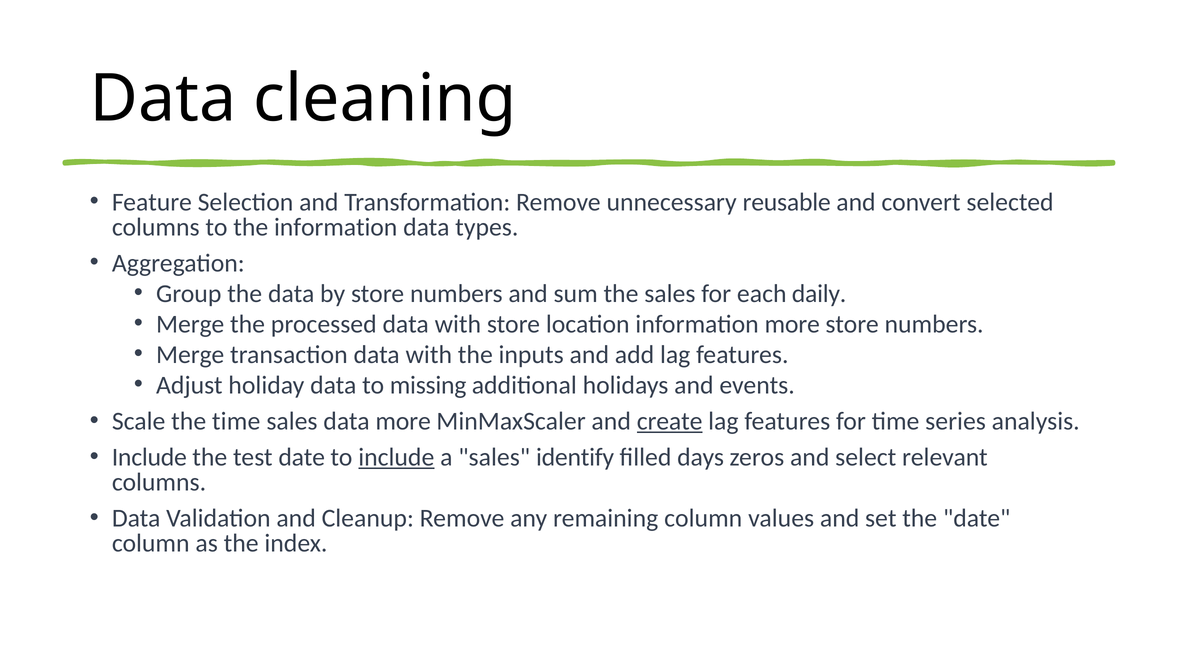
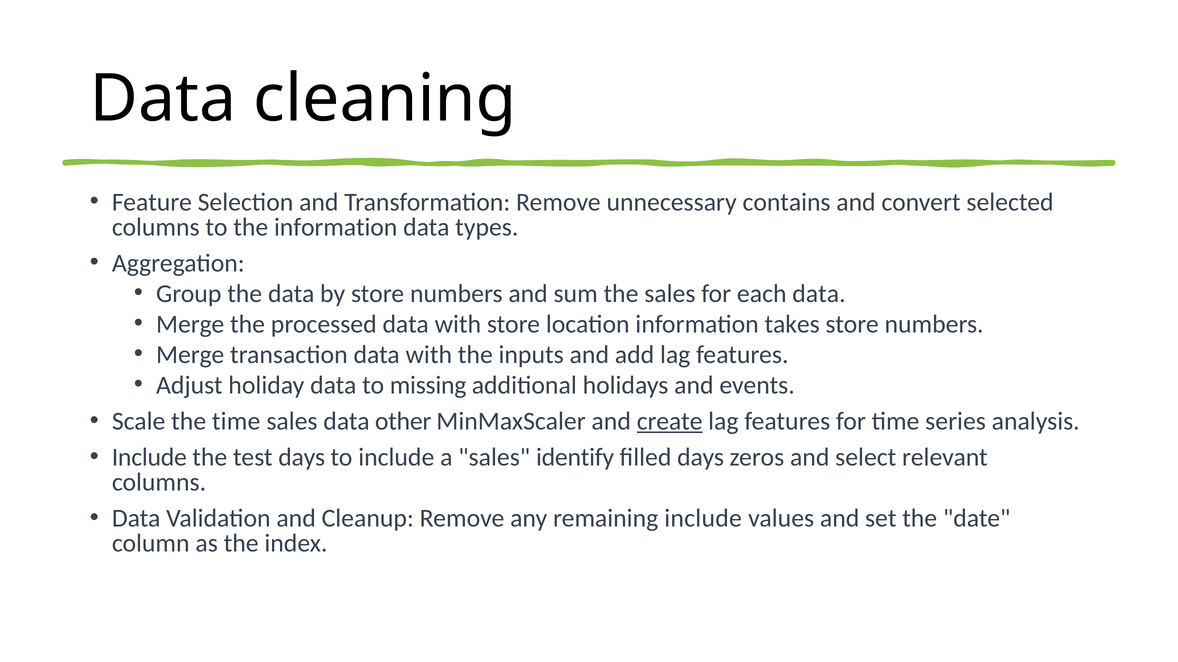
reusable: reusable -> contains
each daily: daily -> data
information more: more -> takes
data more: more -> other
test date: date -> days
include at (396, 458) underline: present -> none
remaining column: column -> include
